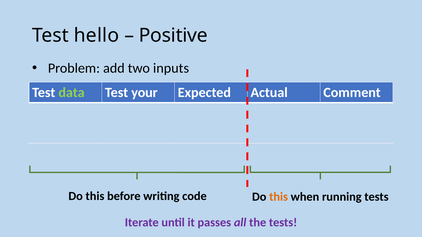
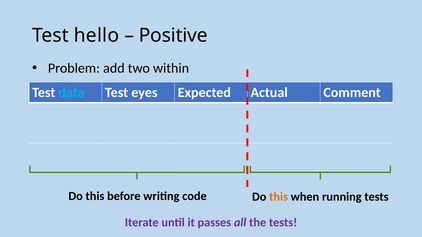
inputs: inputs -> within
data colour: light green -> light blue
your: your -> eyes
